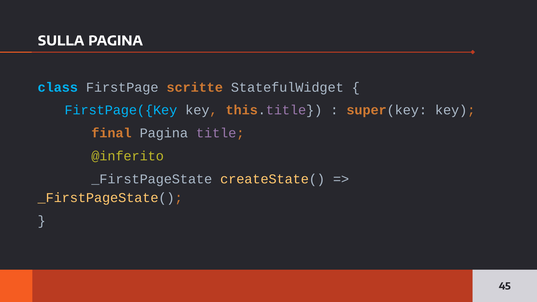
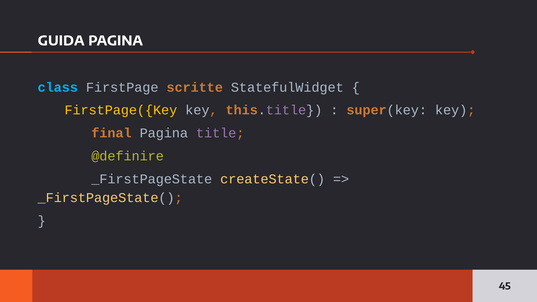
SULLA: SULLA -> GUIDA
FirstPage({Key colour: light blue -> yellow
@inferito: @inferito -> @definire
